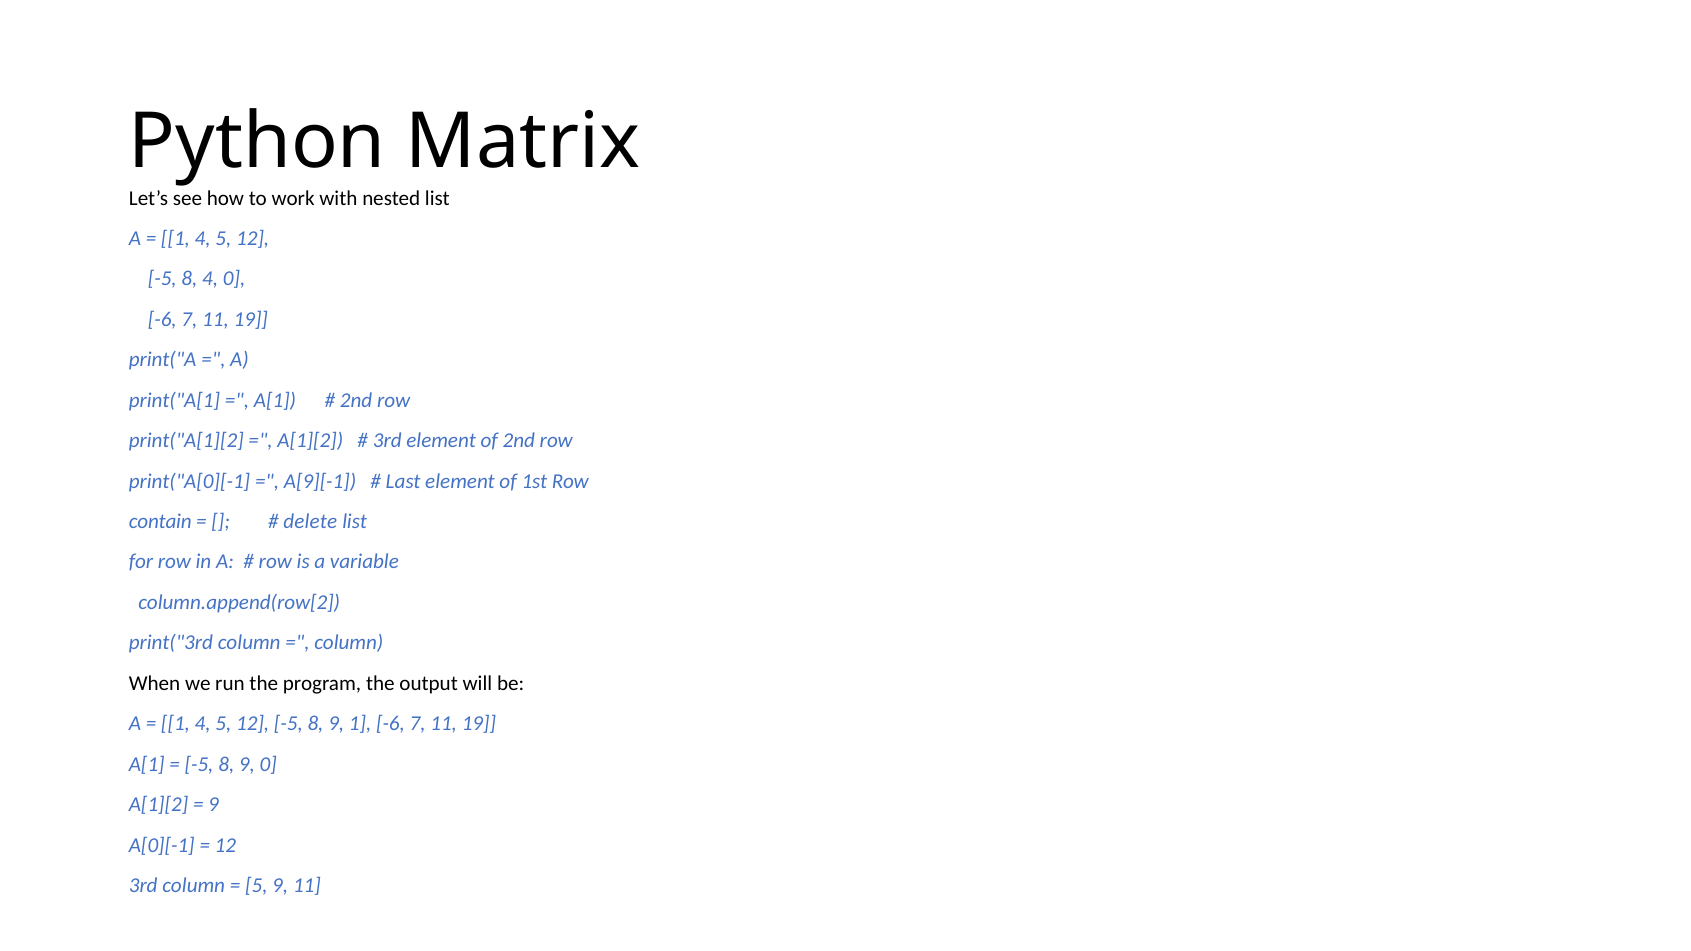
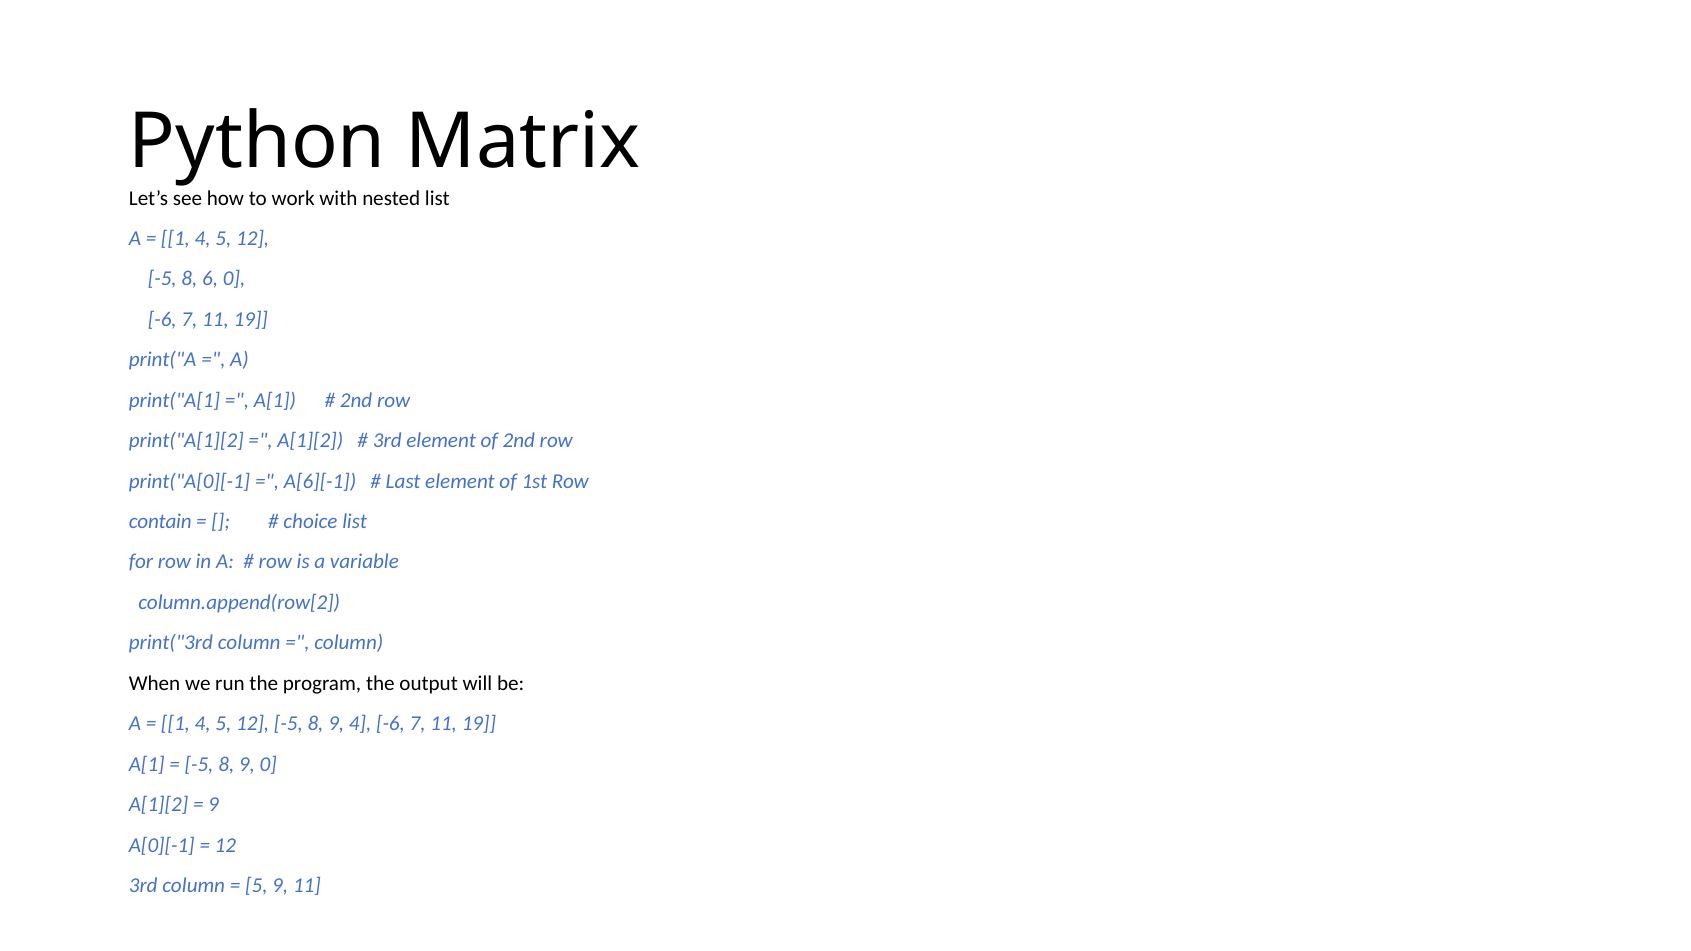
8 4: 4 -> 6
A[9][-1: A[9][-1 -> A[6][-1
delete: delete -> choice
9 1: 1 -> 4
